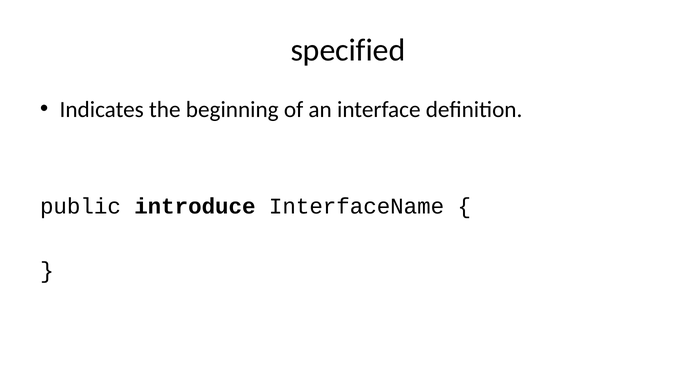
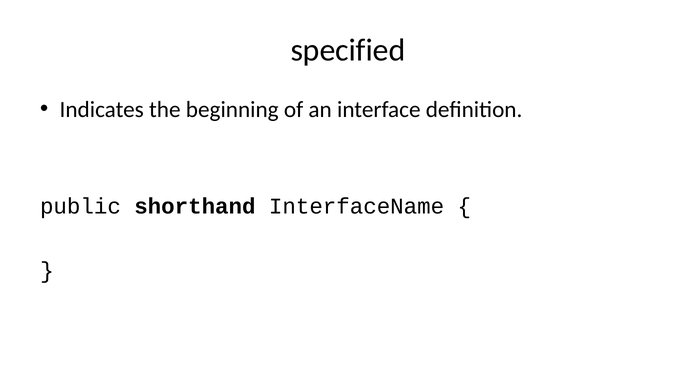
introduce: introduce -> shorthand
